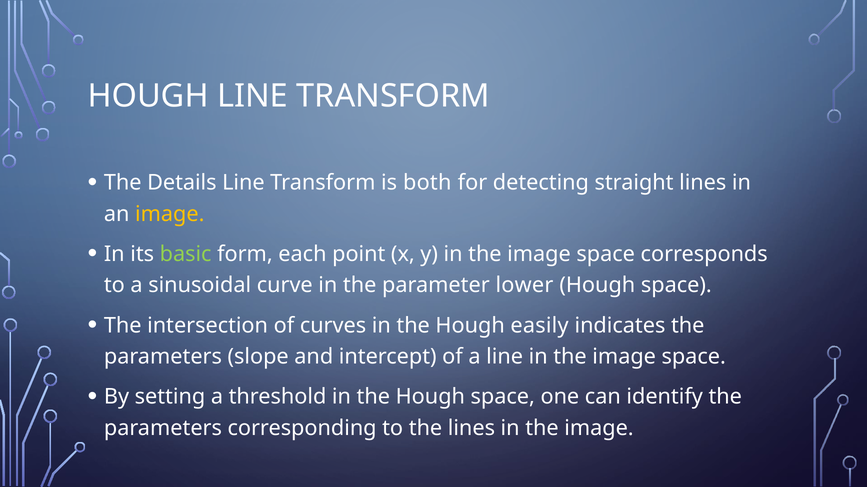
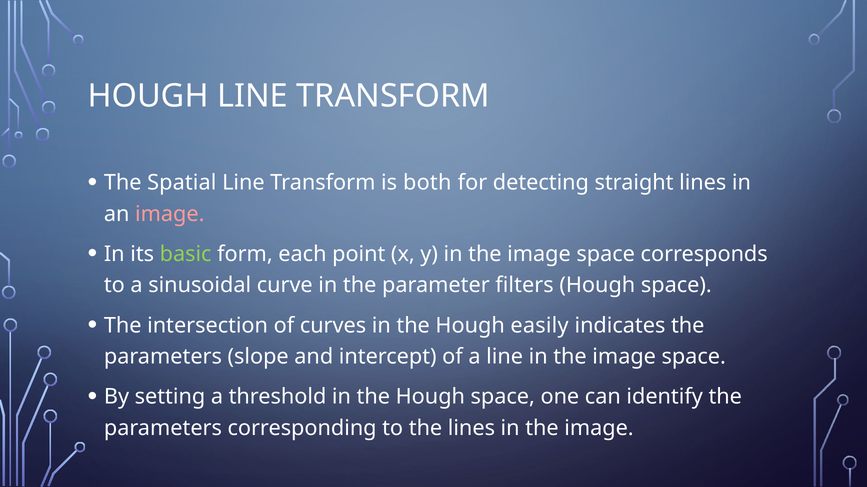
Details: Details -> Spatial
image at (170, 214) colour: yellow -> pink
lower: lower -> filters
